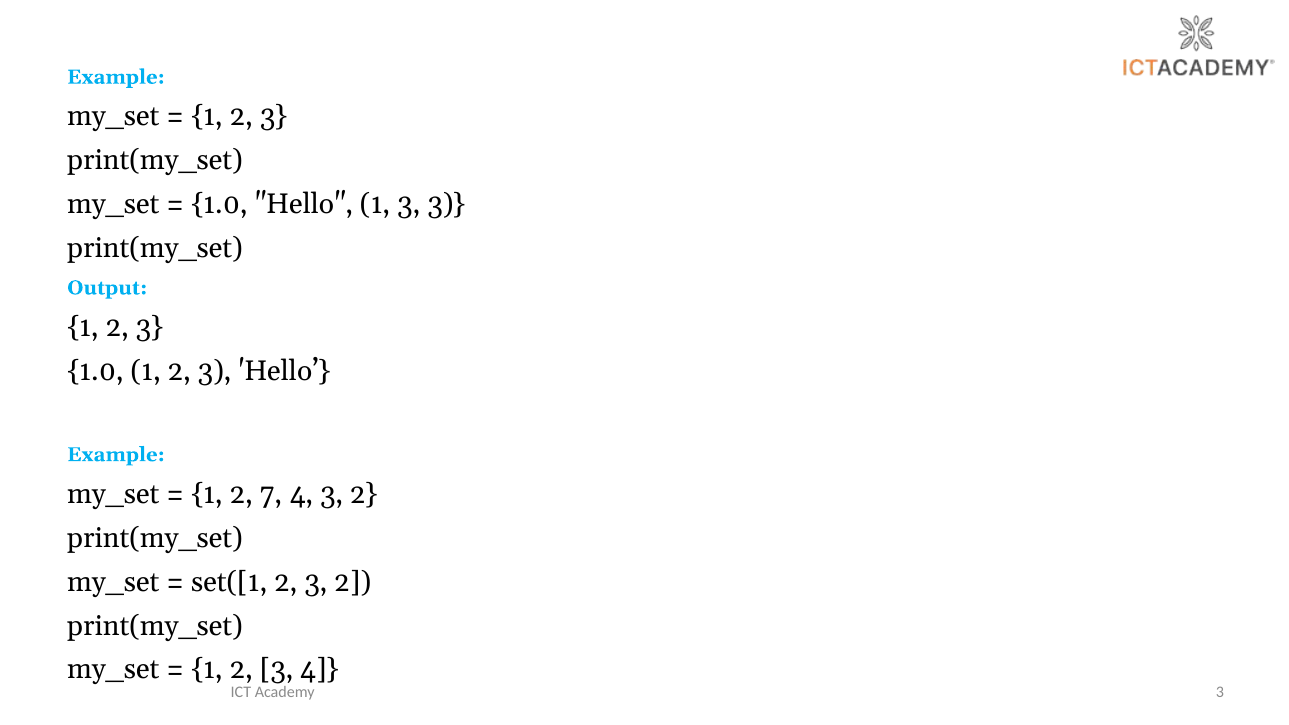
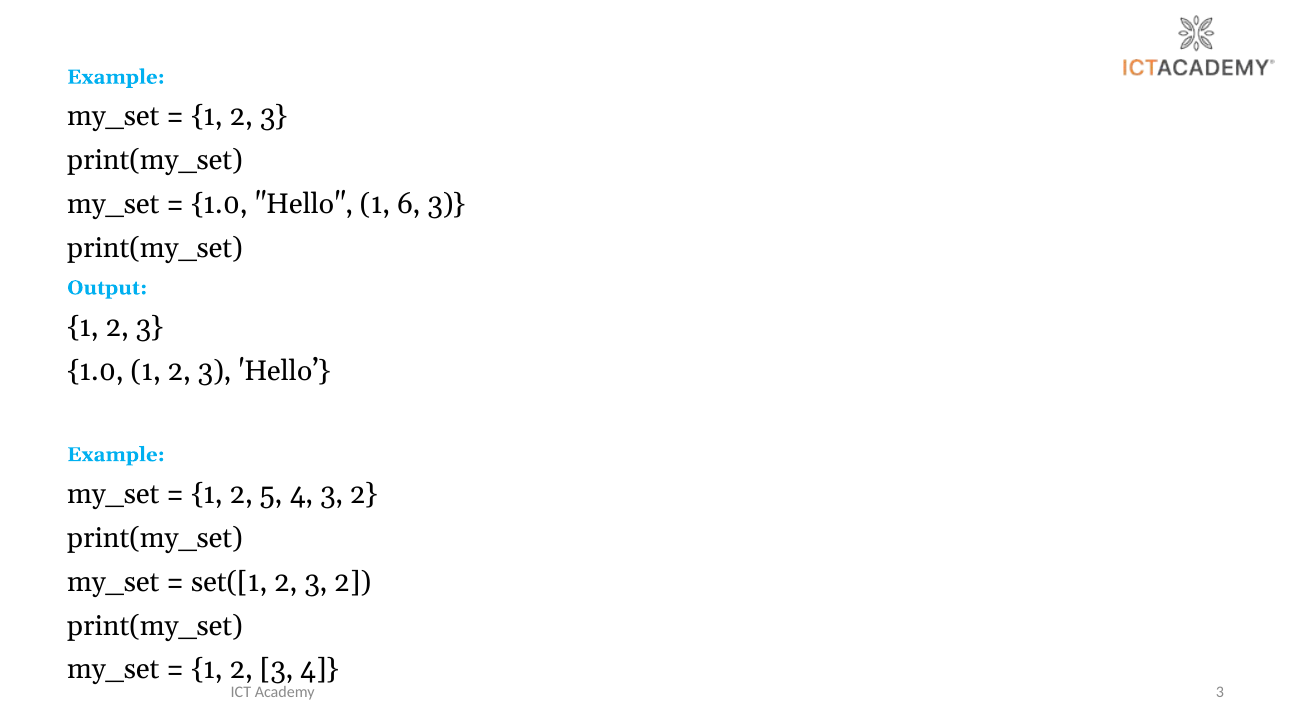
1 3: 3 -> 6
7: 7 -> 5
